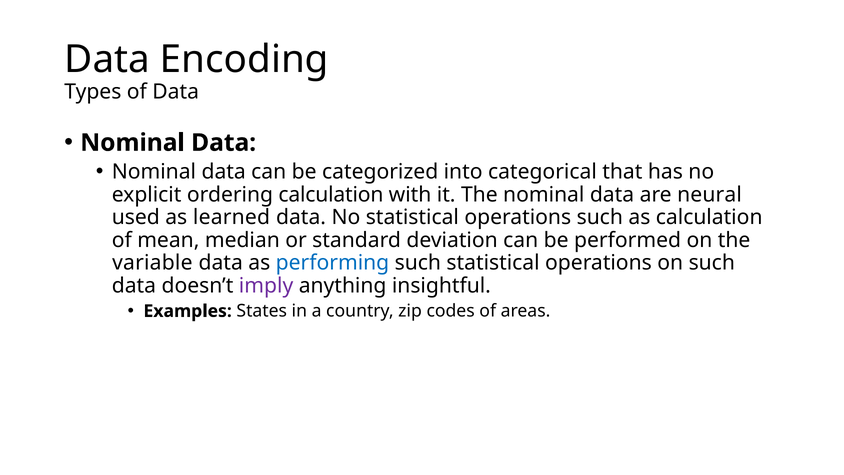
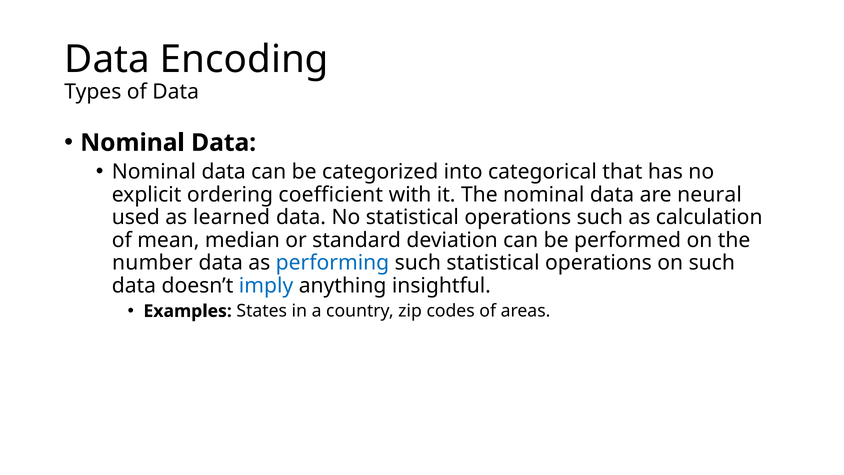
ordering calculation: calculation -> coefficient
variable: variable -> number
imply colour: purple -> blue
